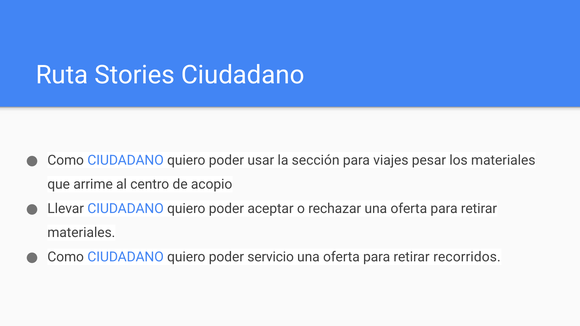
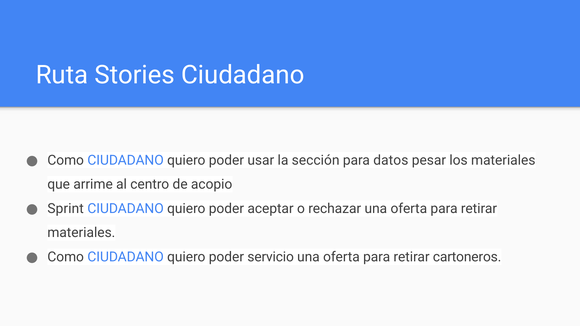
viajes: viajes -> datos
Llevar: Llevar -> Sprint
recorridos: recorridos -> cartoneros
